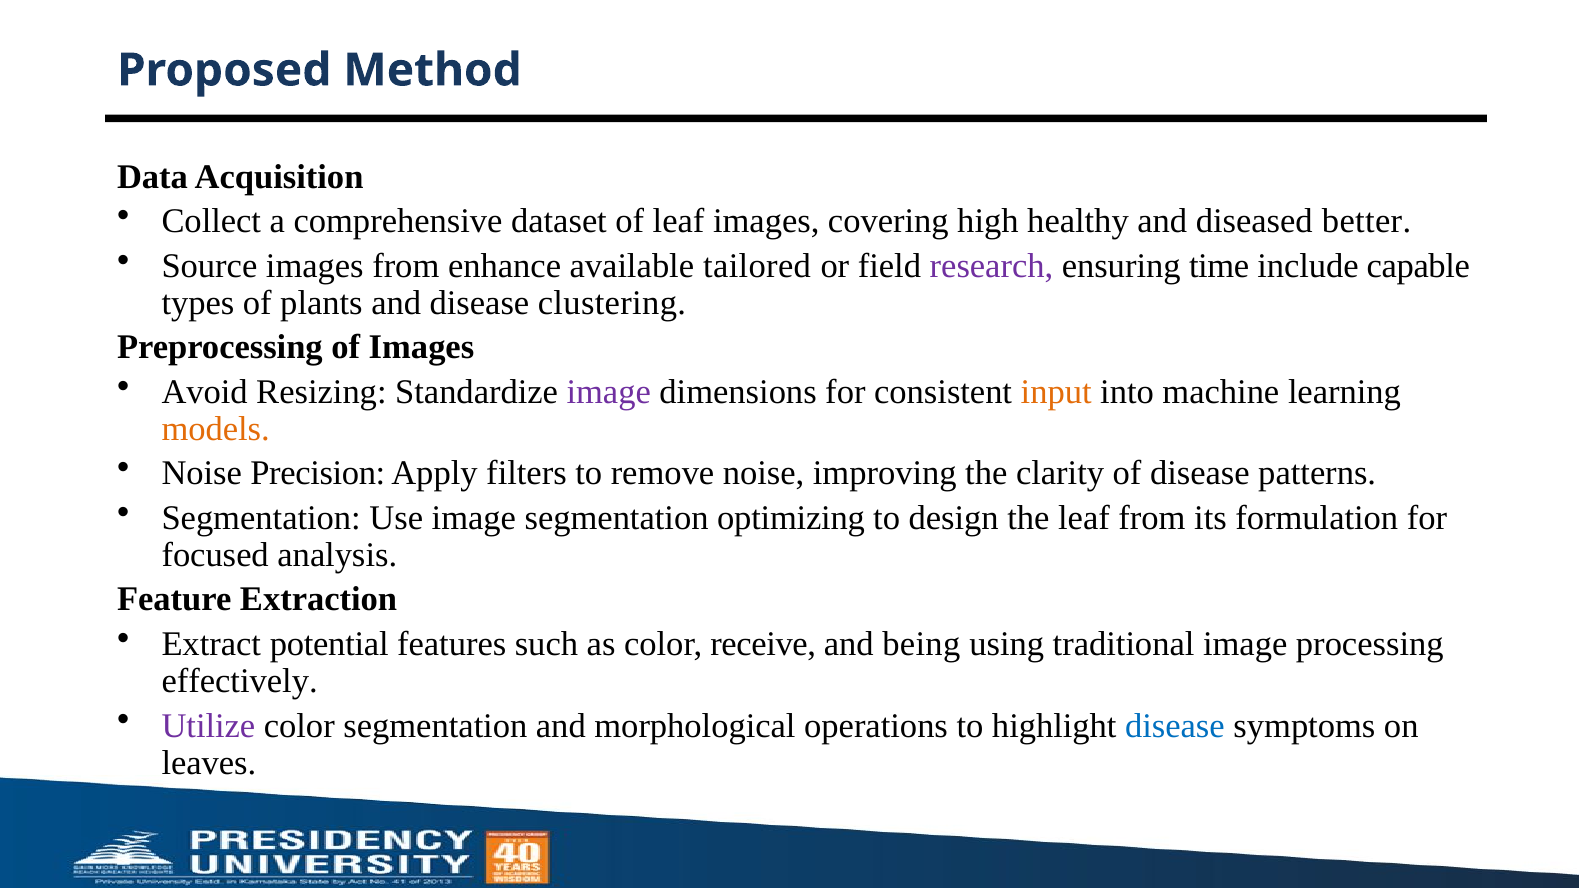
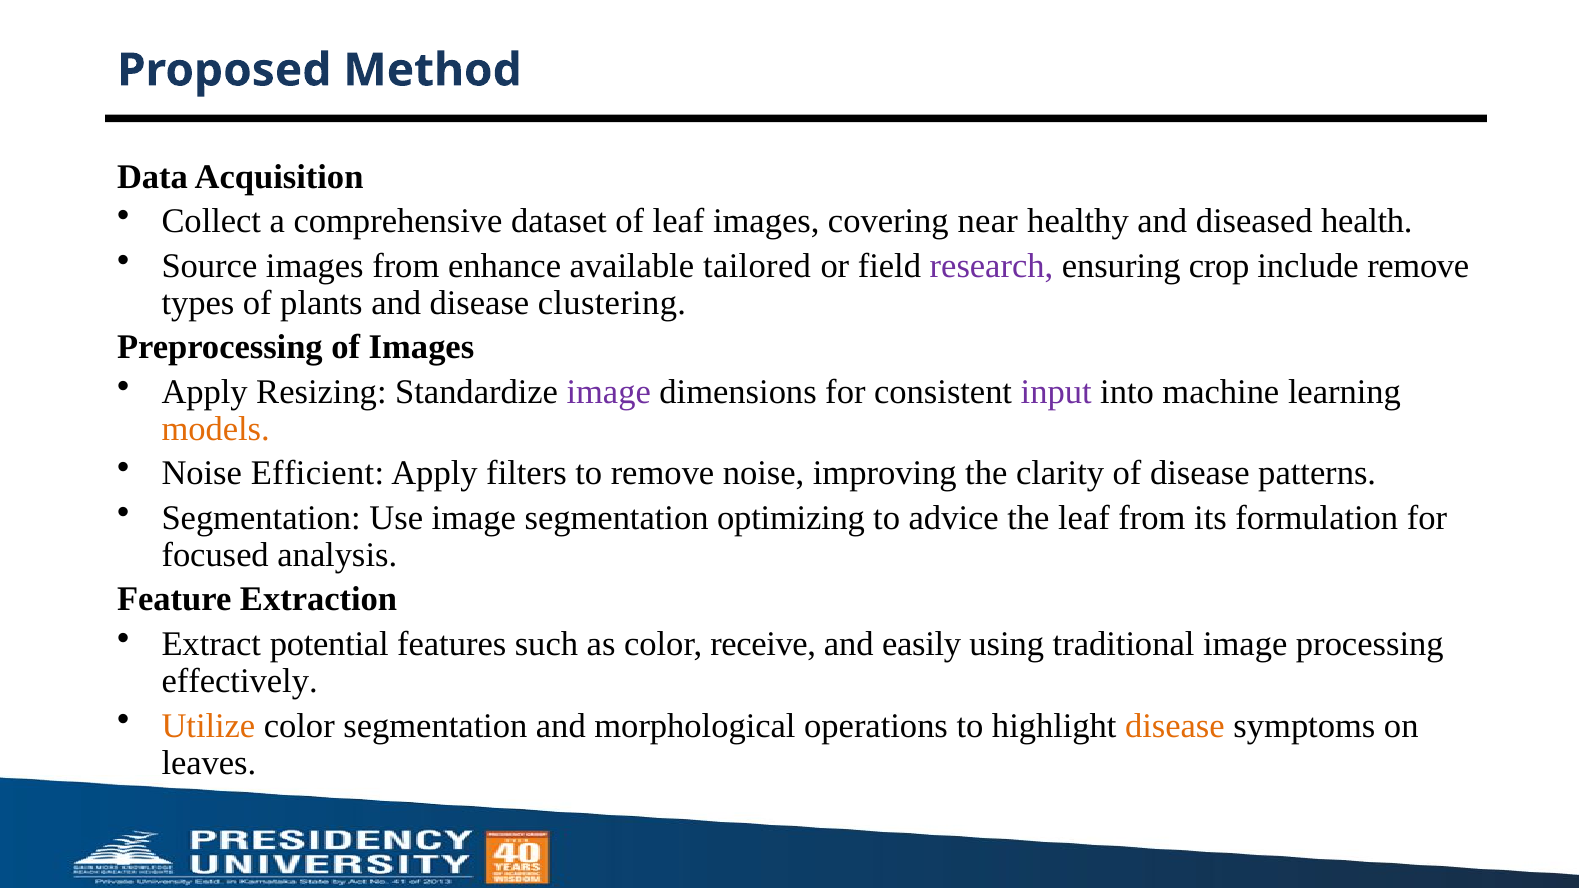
high: high -> near
better: better -> health
time: time -> crop
include capable: capable -> remove
Avoid at (205, 392): Avoid -> Apply
input colour: orange -> purple
Precision: Precision -> Efficient
design: design -> advice
being: being -> easily
Utilize colour: purple -> orange
disease at (1175, 726) colour: blue -> orange
